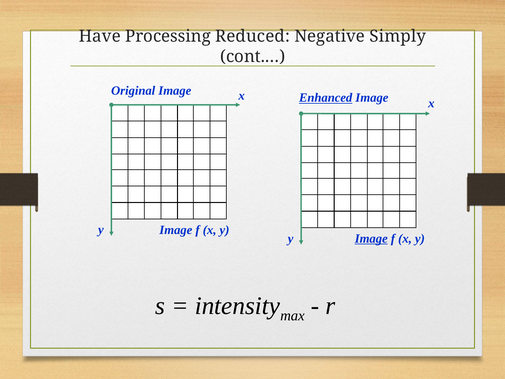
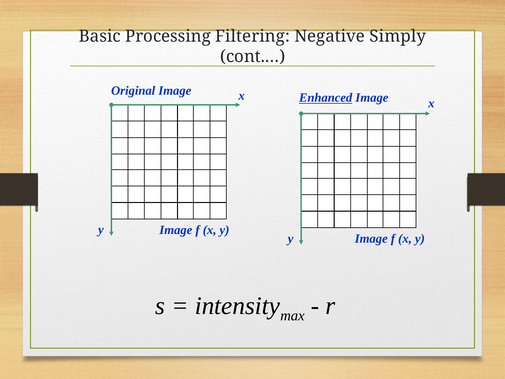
Have: Have -> Basic
Reduced: Reduced -> Filtering
Image at (371, 238) underline: present -> none
